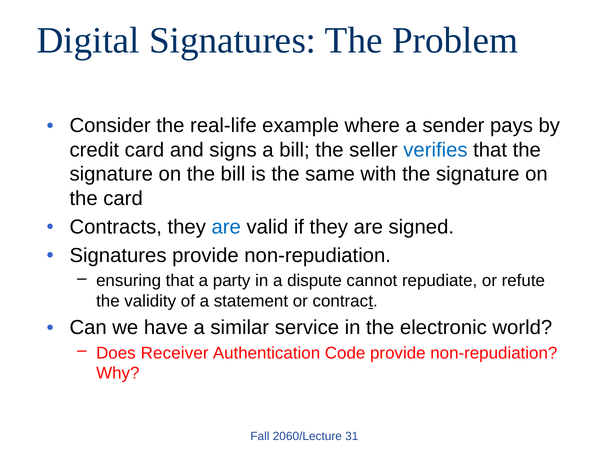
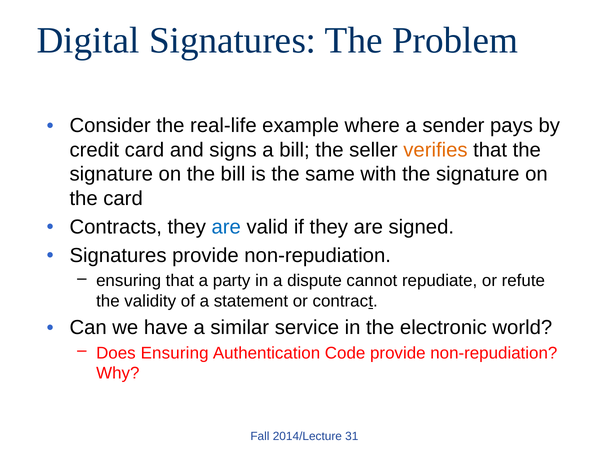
verifies colour: blue -> orange
Does Receiver: Receiver -> Ensuring
2060/Lecture: 2060/Lecture -> 2014/Lecture
